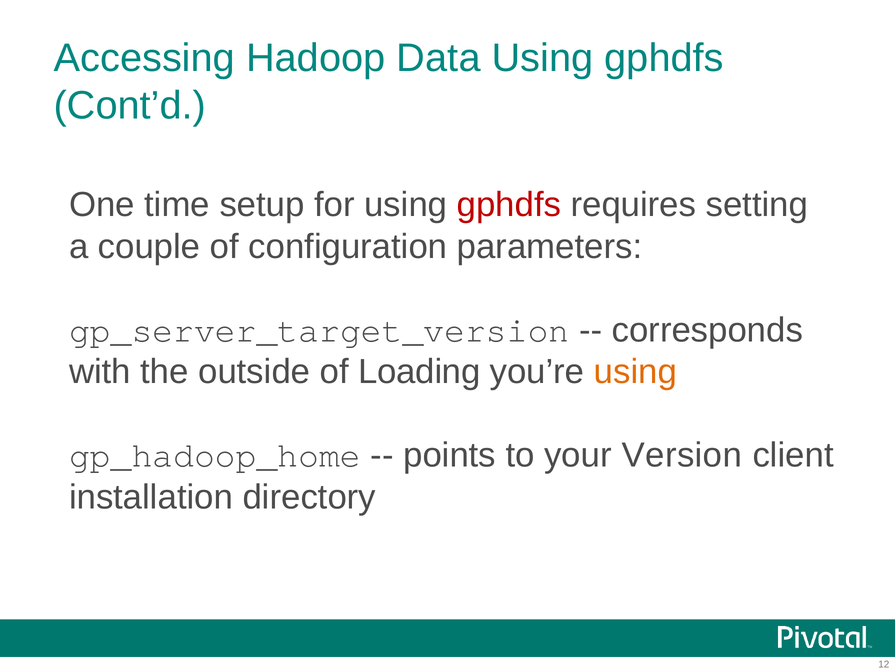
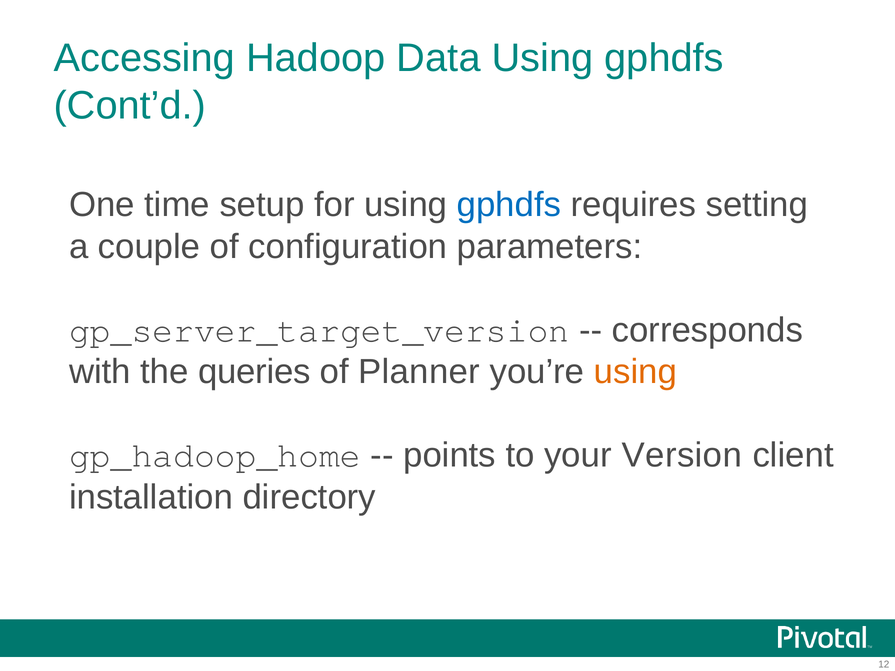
gphdfs at (509, 205) colour: red -> blue
outside: outside -> queries
Loading: Loading -> Planner
